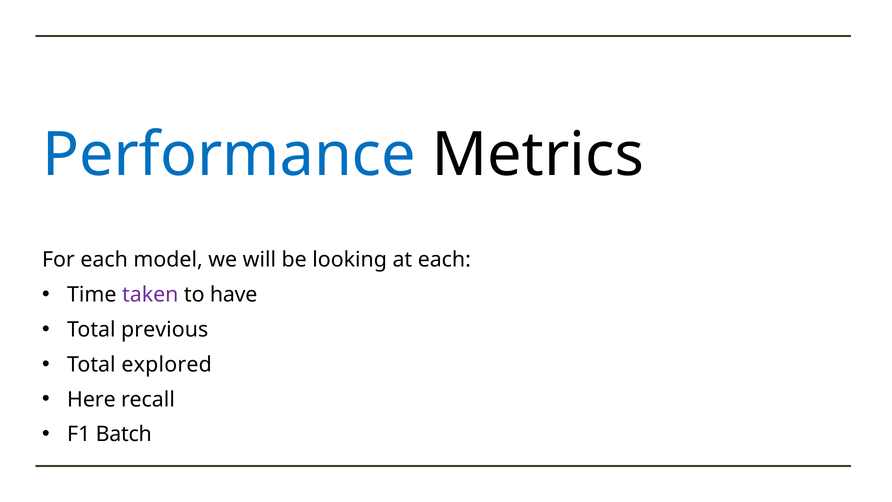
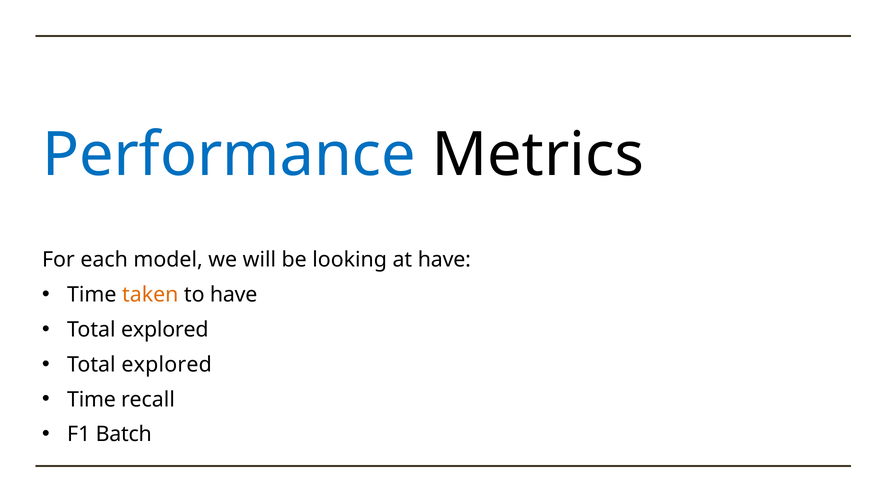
at each: each -> have
taken colour: purple -> orange
previous at (165, 329): previous -> explored
Here at (91, 399): Here -> Time
